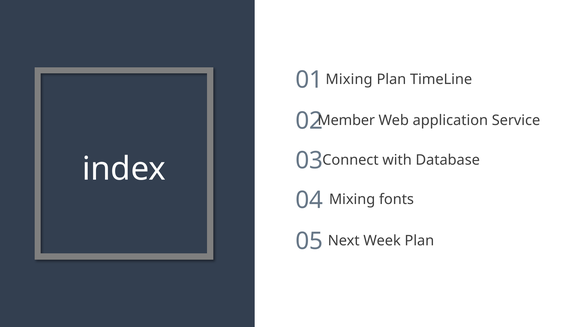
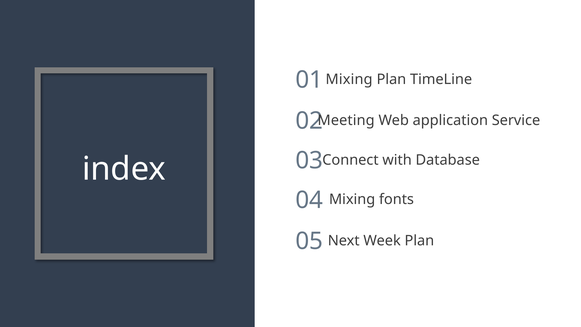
Member: Member -> Meeting
